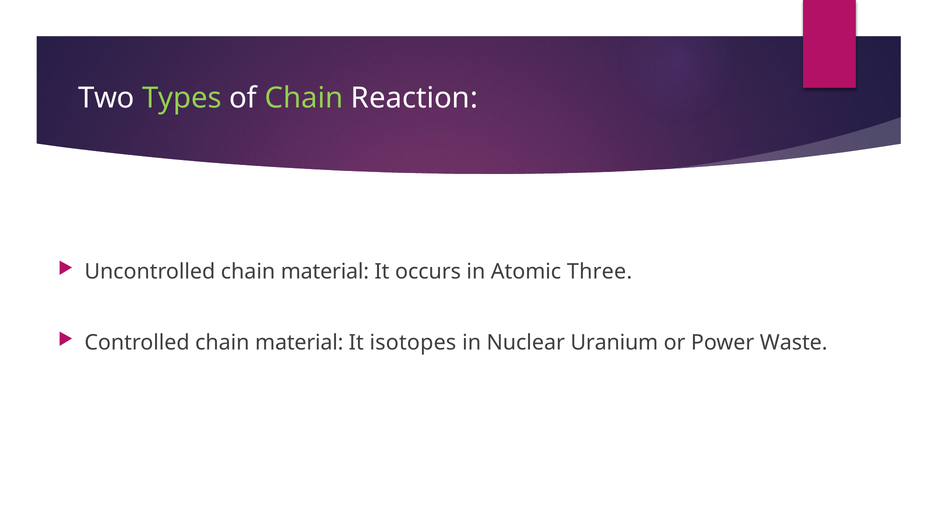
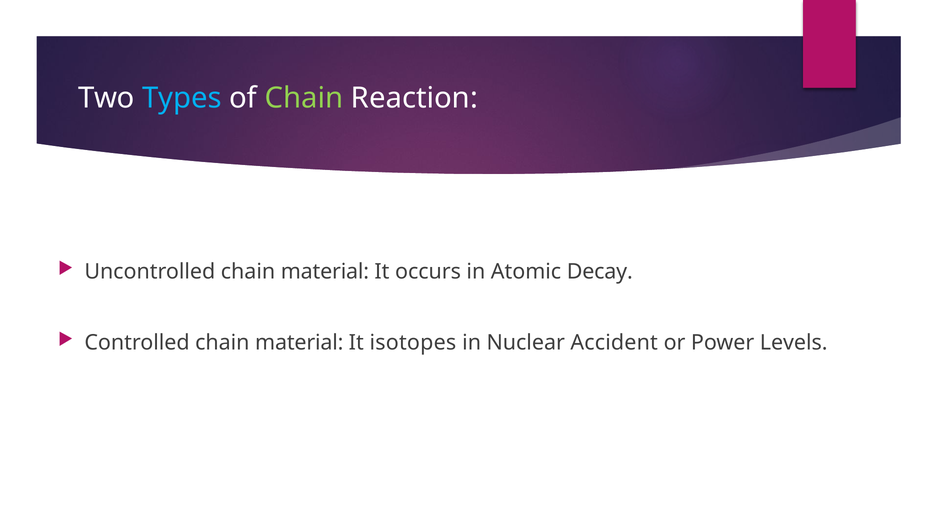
Types colour: light green -> light blue
Three: Three -> Decay
Uranium: Uranium -> Accident
Waste: Waste -> Levels
